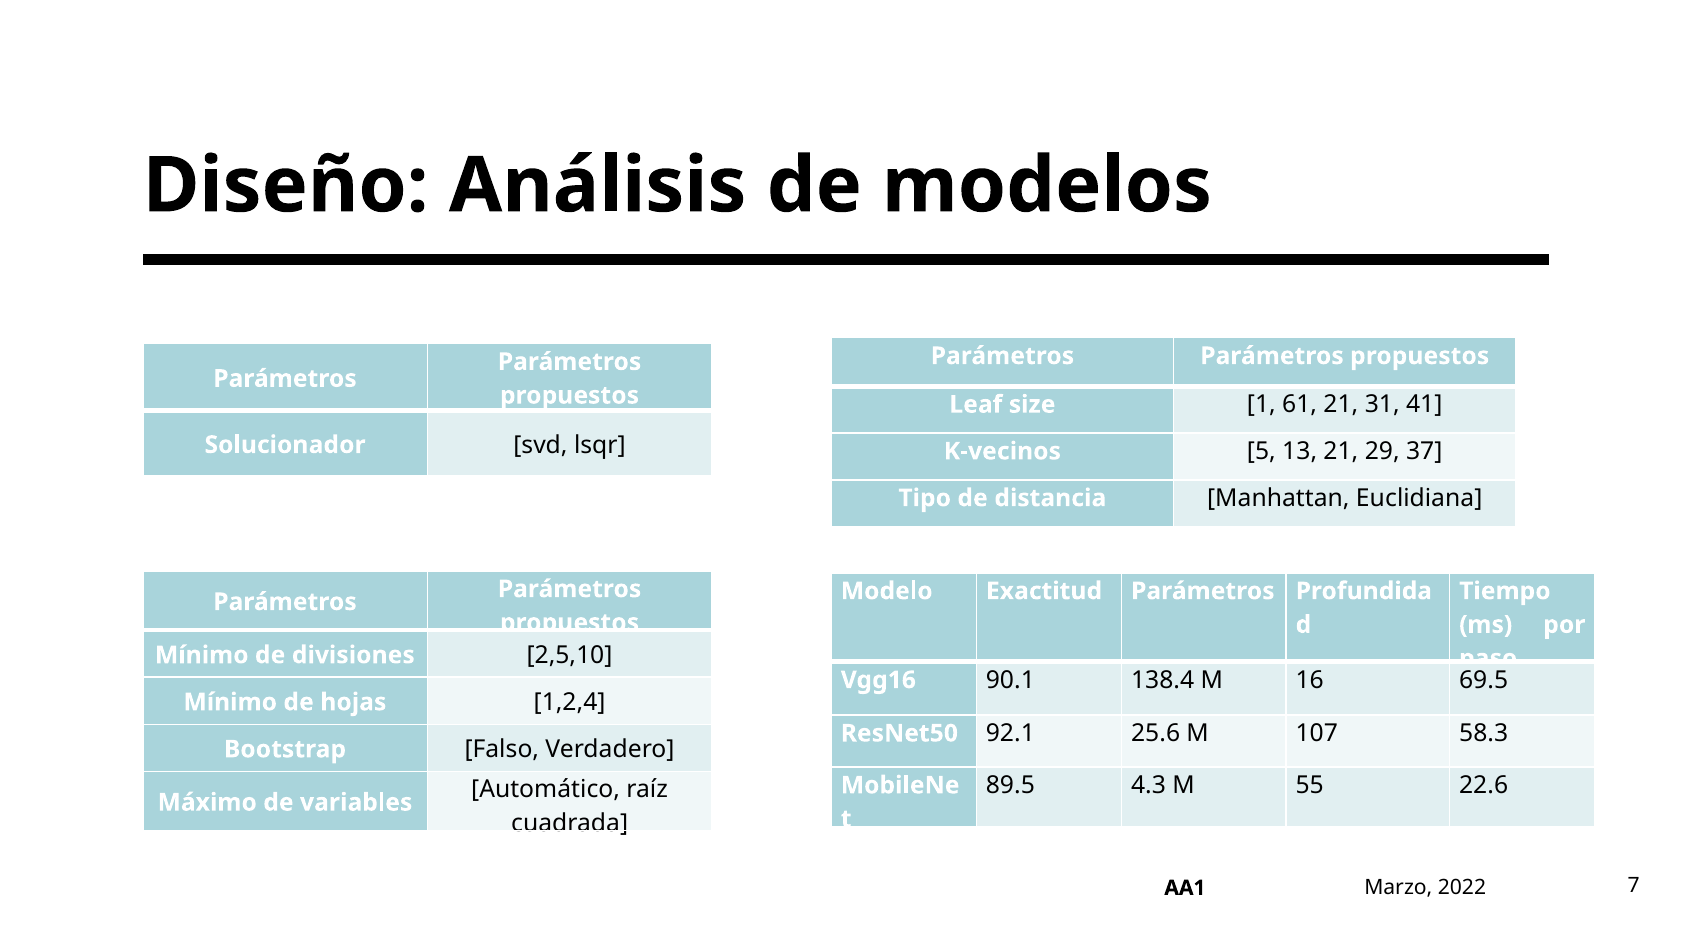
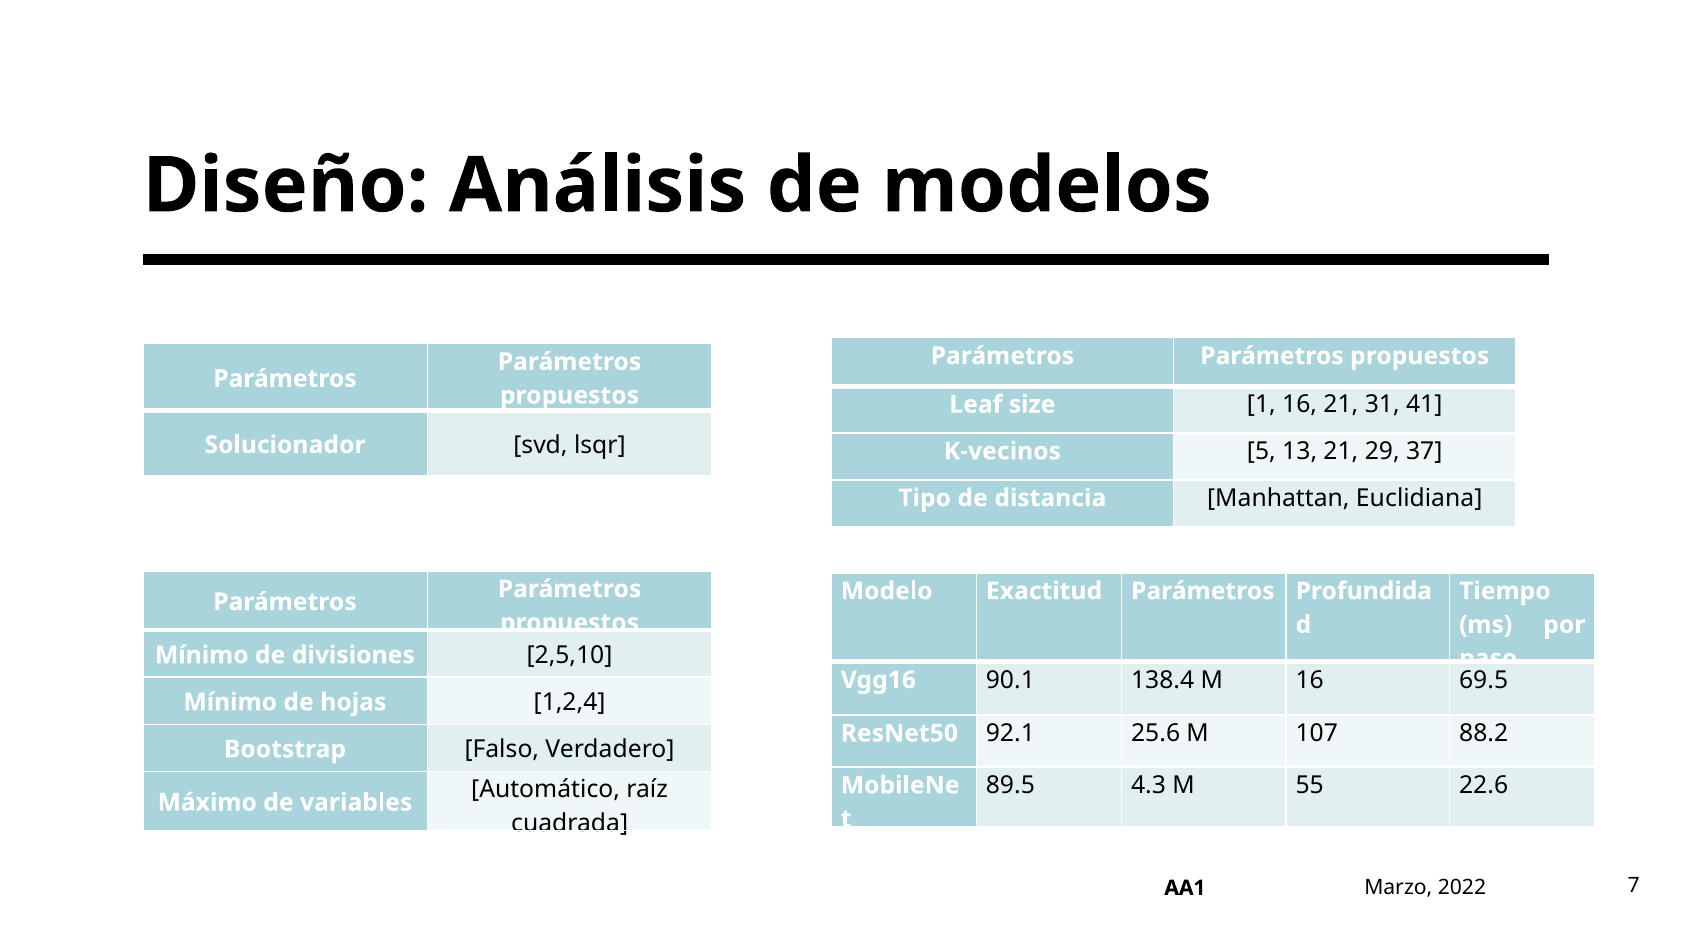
1 61: 61 -> 16
58.3: 58.3 -> 88.2
